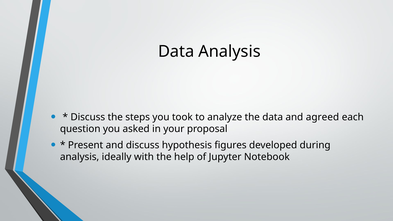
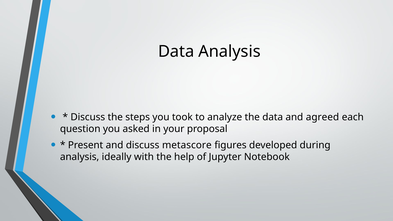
hypothesis: hypothesis -> metascore
